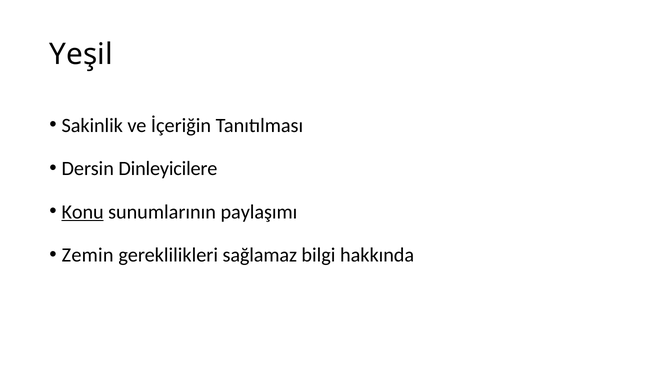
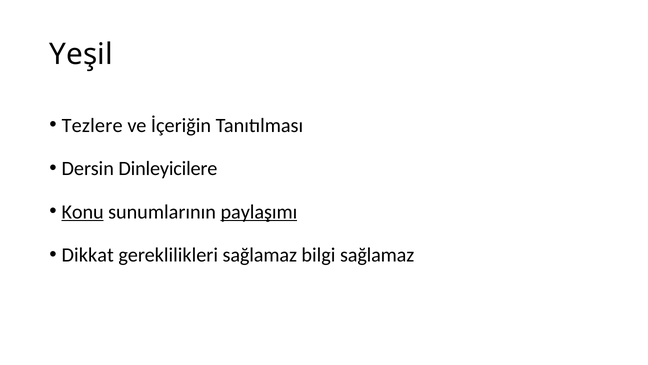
Sakinlik: Sakinlik -> Tezlere
paylaşımı underline: none -> present
Zemin: Zemin -> Dikkat
bilgi hakkında: hakkında -> sağlamaz
